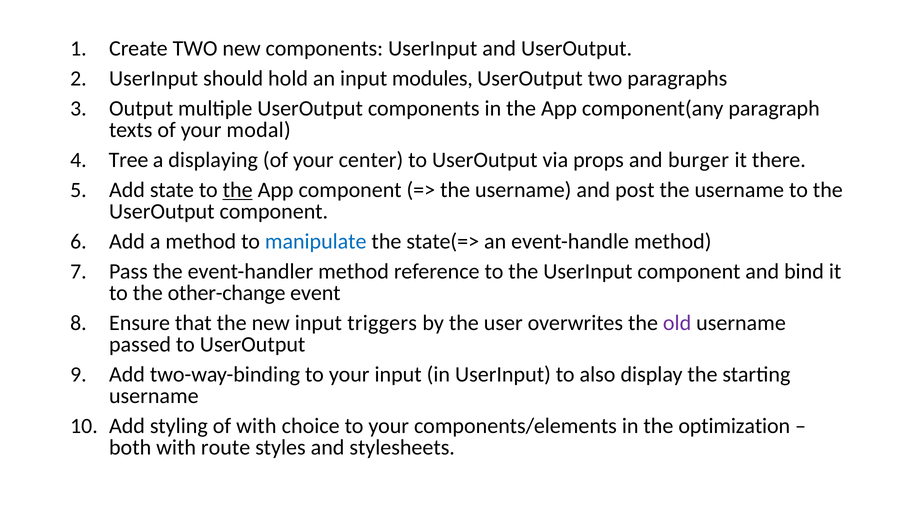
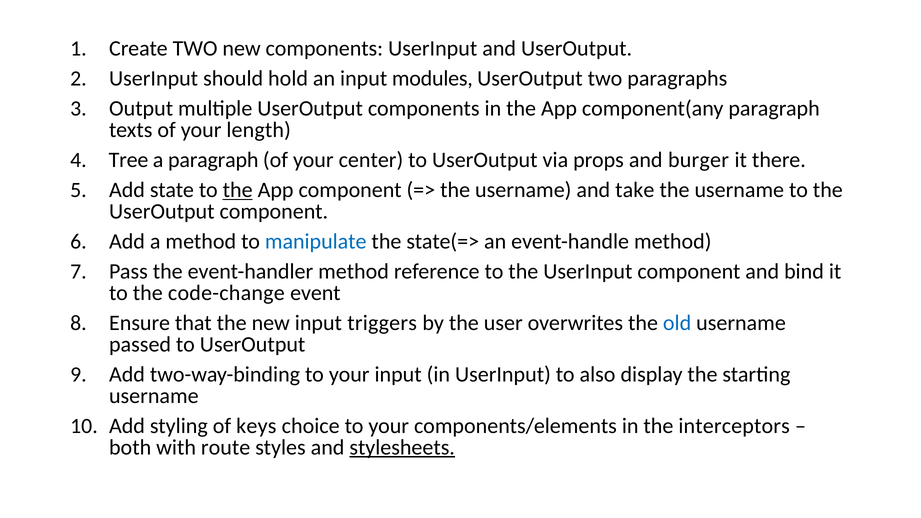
modal: modal -> length
a displaying: displaying -> paragraph
post: post -> take
other-change: other-change -> code-change
old colour: purple -> blue
of with: with -> keys
optimization: optimization -> interceptors
stylesheets underline: none -> present
